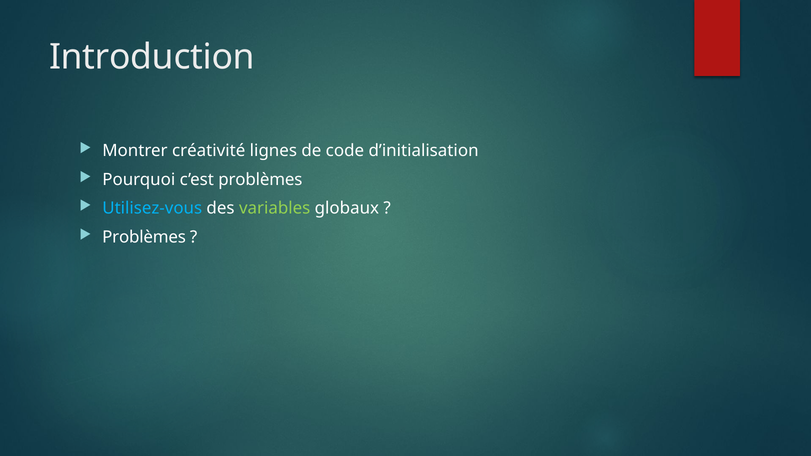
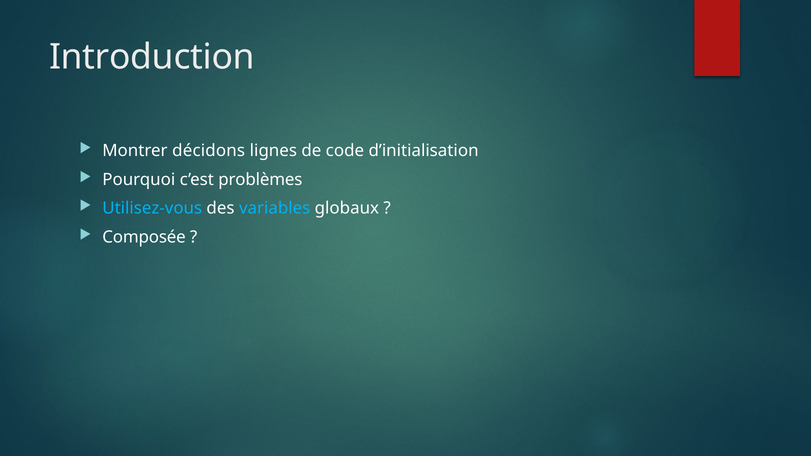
créativité: créativité -> décidons
variables colour: light green -> light blue
Problèmes at (144, 237): Problèmes -> Composée
